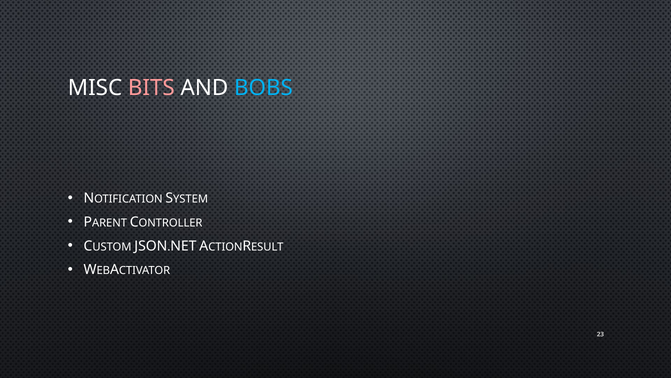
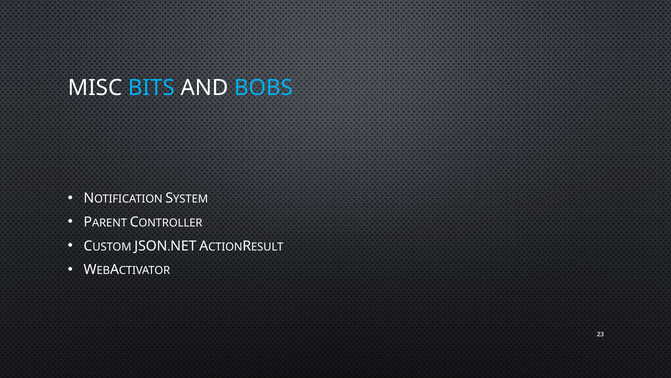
BITS colour: pink -> light blue
